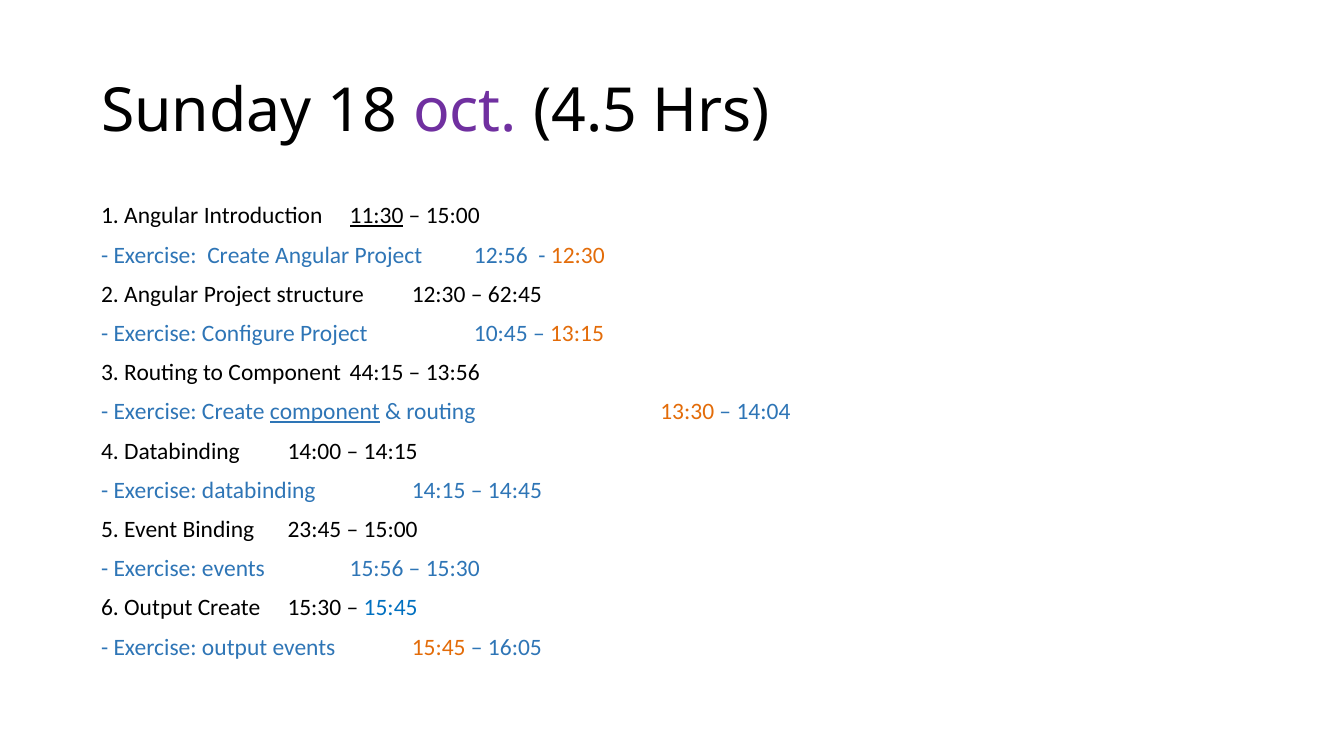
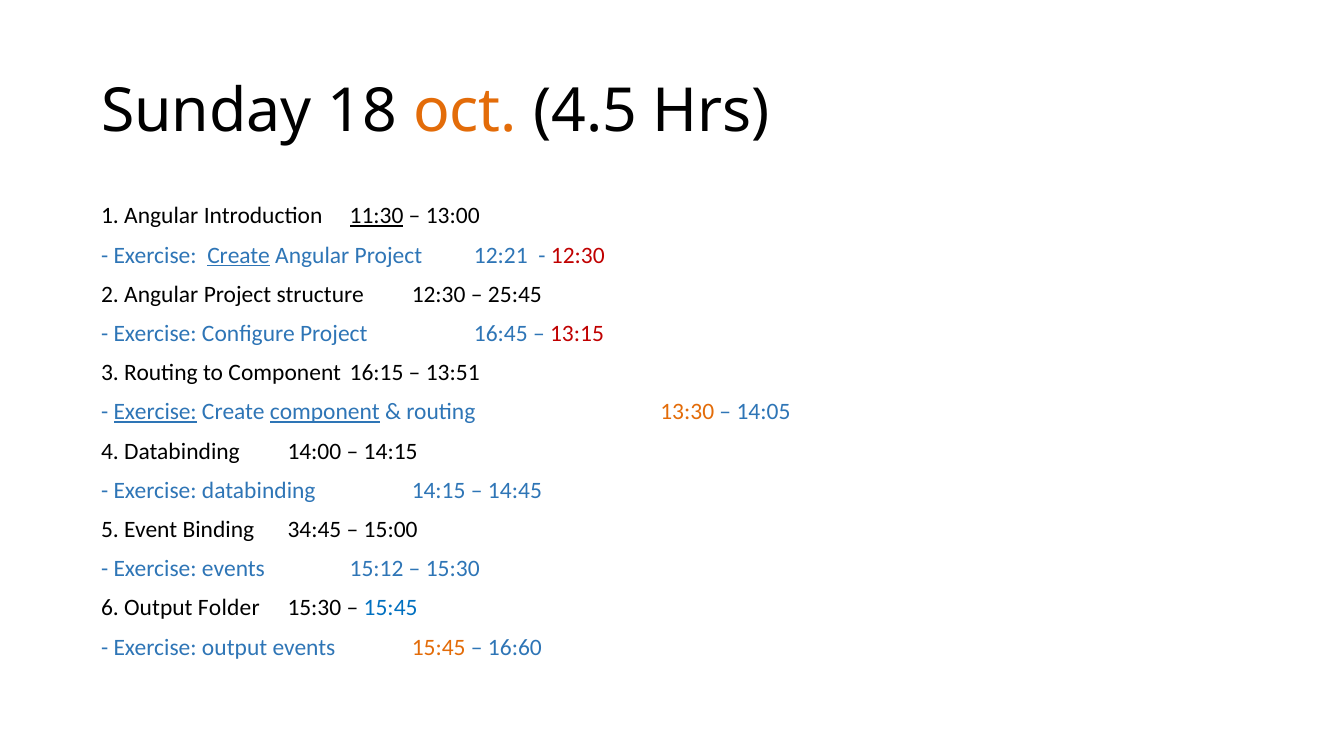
oct colour: purple -> orange
15:00 at (453, 216): 15:00 -> 13:00
Create at (239, 255) underline: none -> present
12:56: 12:56 -> 12:21
12:30 at (578, 255) colour: orange -> red
62:45: 62:45 -> 25:45
10:45: 10:45 -> 16:45
13:15 colour: orange -> red
44:15: 44:15 -> 16:15
13:56: 13:56 -> 13:51
Exercise at (155, 412) underline: none -> present
14:04: 14:04 -> 14:05
23:45: 23:45 -> 34:45
15:56: 15:56 -> 15:12
Output Create: Create -> Folder
16:05: 16:05 -> 16:60
